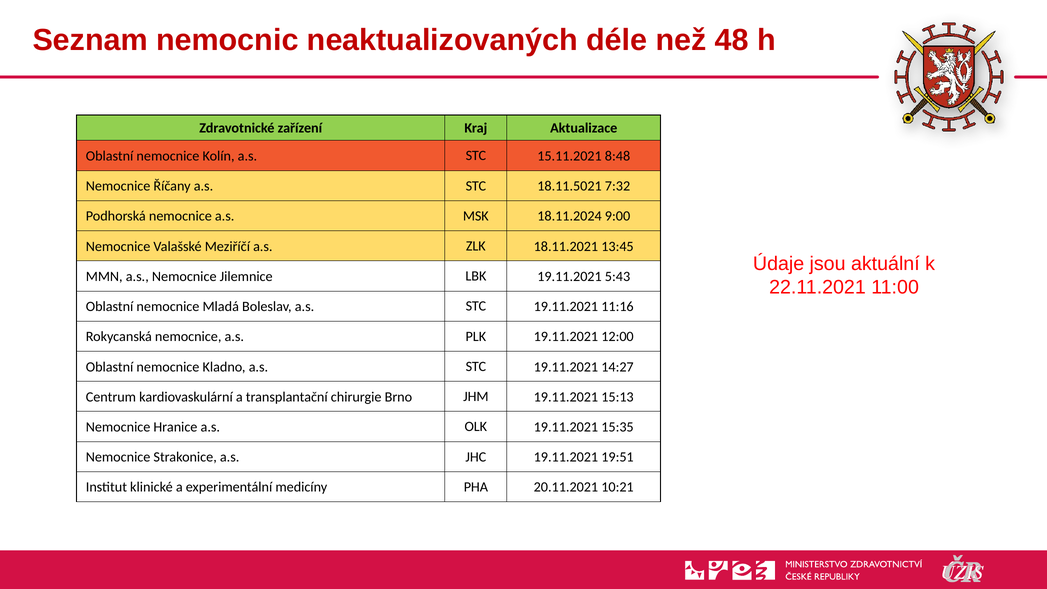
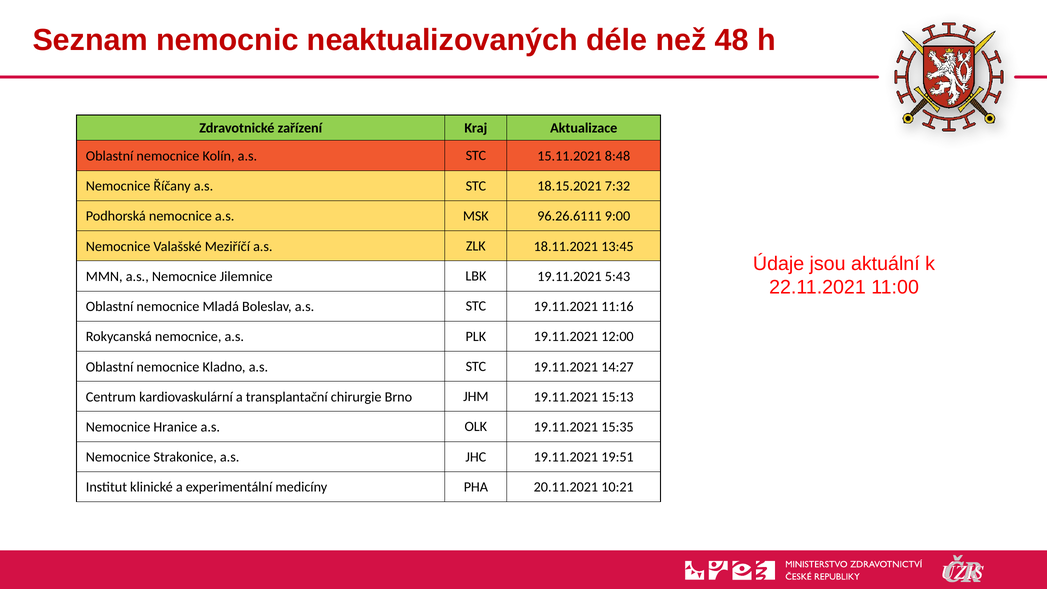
18.11.5021: 18.11.5021 -> 18.15.2021
18.11.2024: 18.11.2024 -> 96.26.6111
